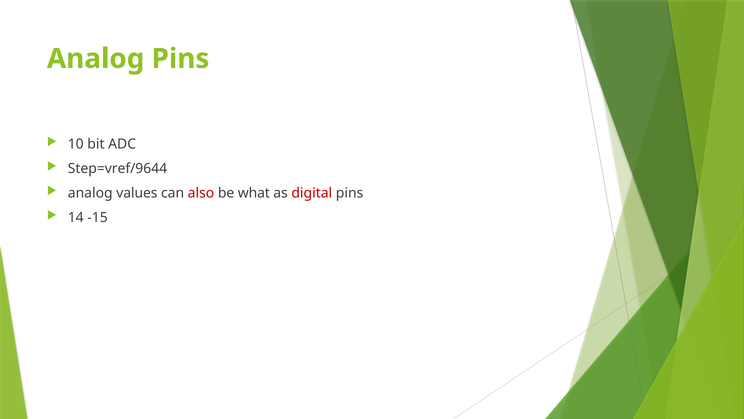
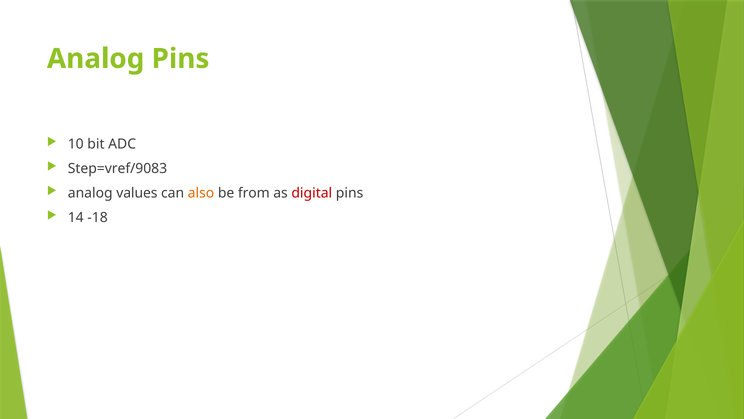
Step=vref/9644: Step=vref/9644 -> Step=vref/9083
also colour: red -> orange
what: what -> from
-15: -15 -> -18
